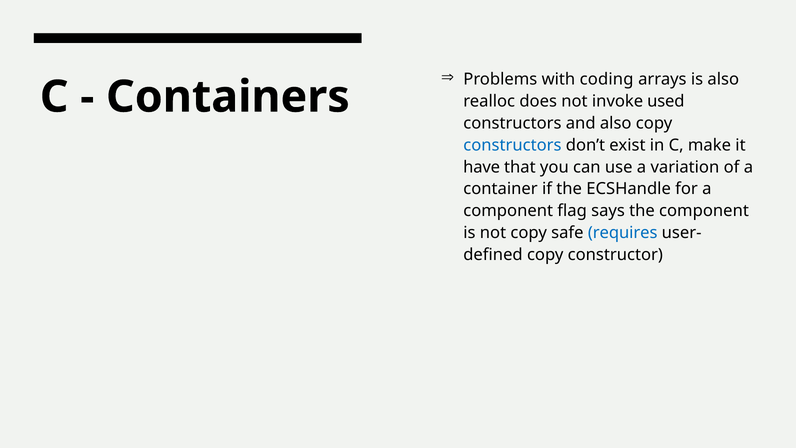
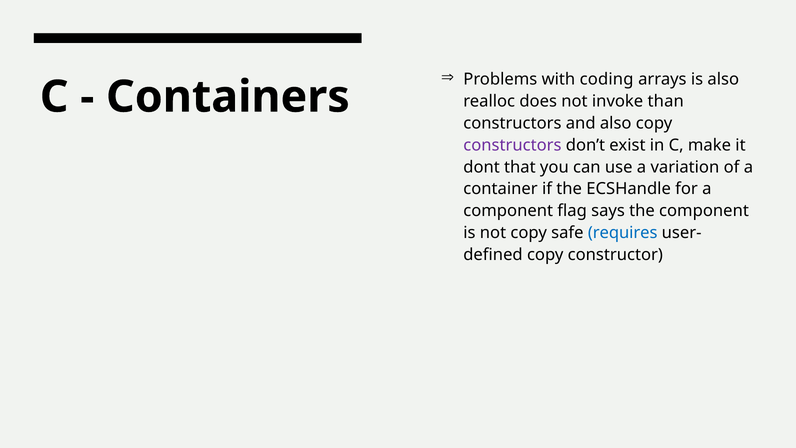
used: used -> than
constructors at (512, 145) colour: blue -> purple
have: have -> dont
